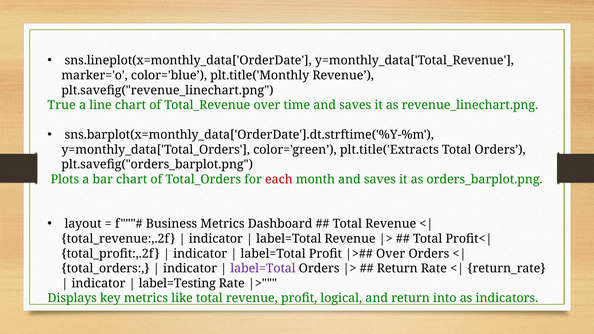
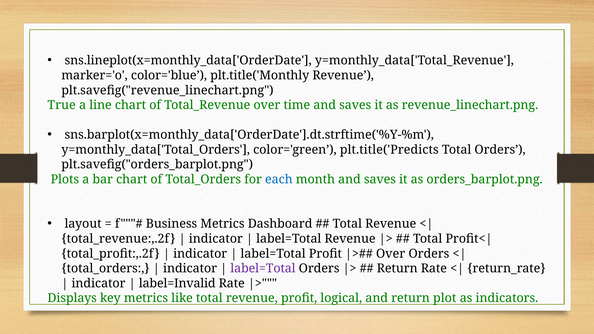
plt.title('Extracts: plt.title('Extracts -> plt.title('Predicts
each colour: red -> blue
label=Testing: label=Testing -> label=Invalid
into: into -> plot
